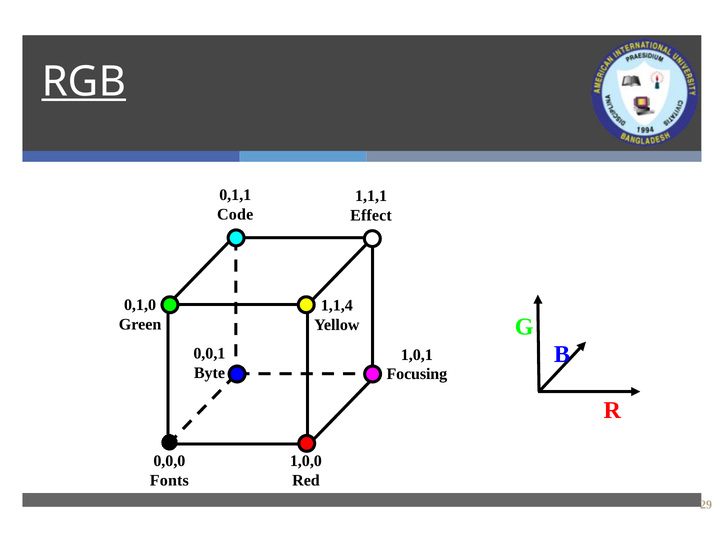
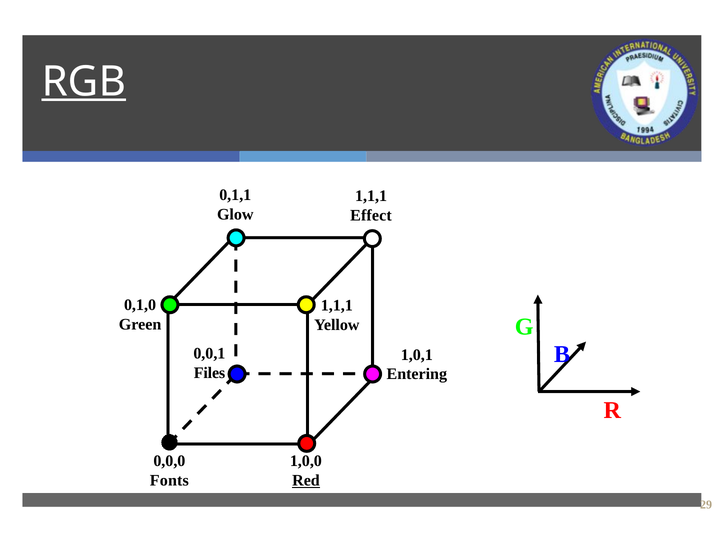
Code: Code -> Glow
1,1,4 at (337, 305): 1,1,4 -> 1,1,1
Byte: Byte -> Files
Focusing: Focusing -> Entering
Red underline: none -> present
